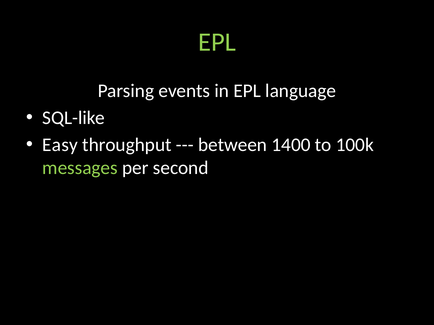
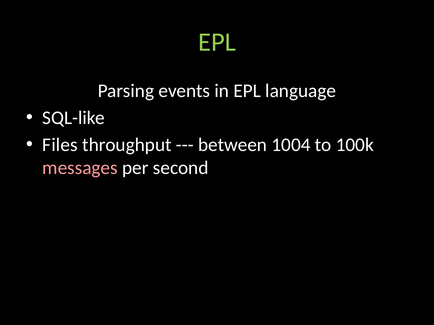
Easy: Easy -> Files
1400: 1400 -> 1004
messages colour: light green -> pink
